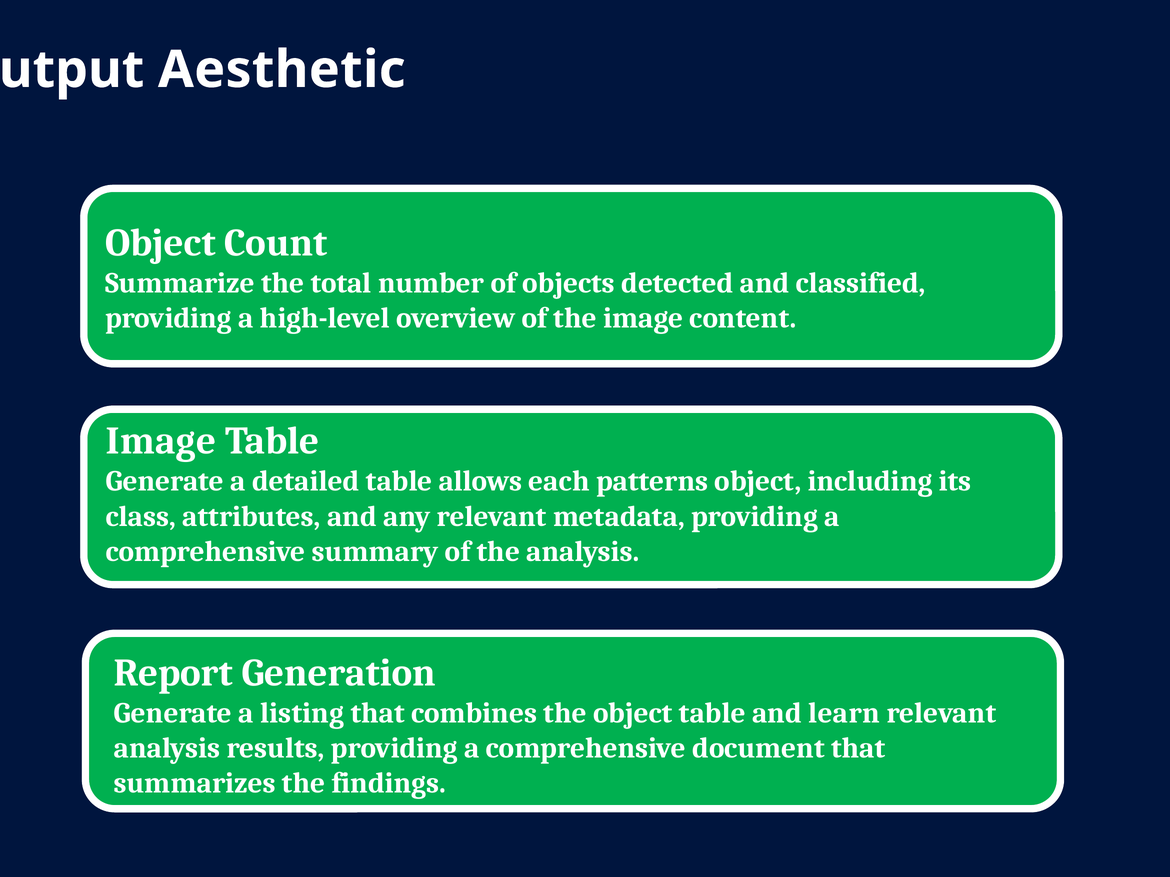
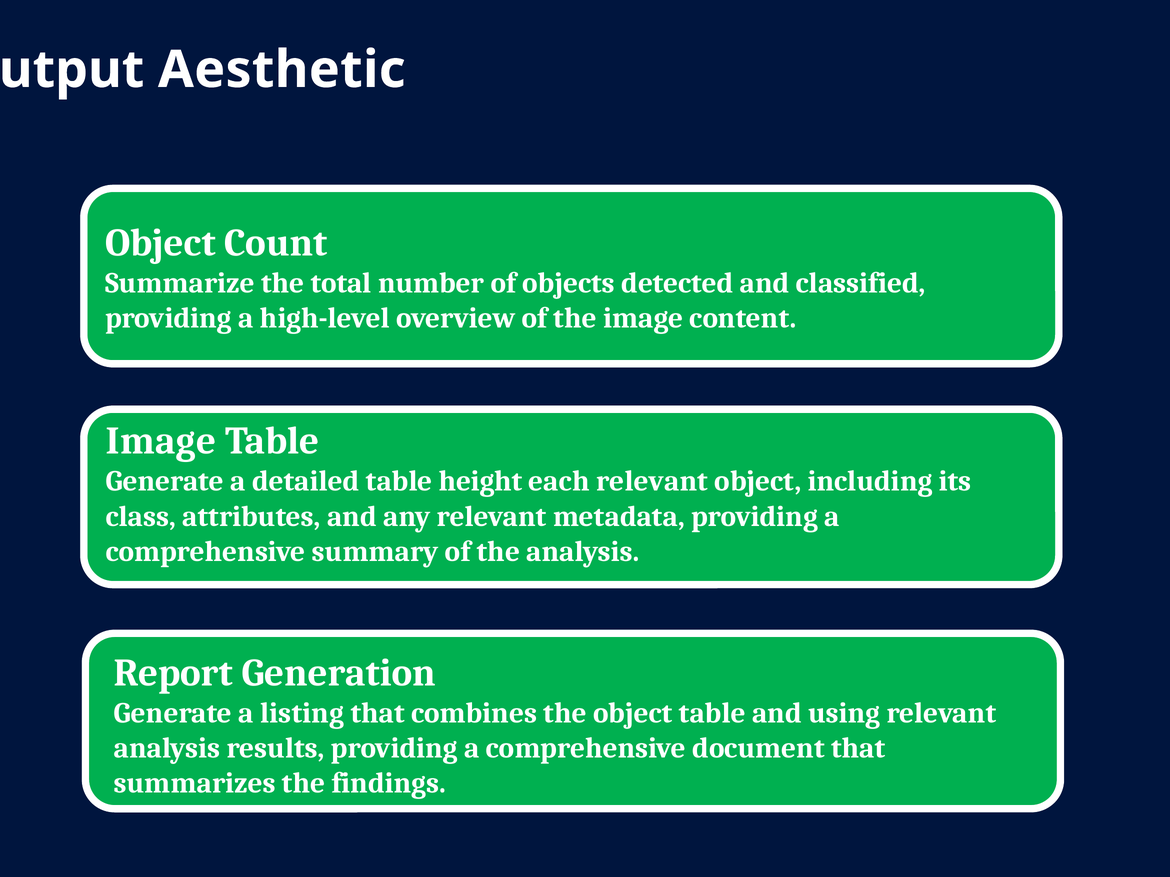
allows: allows -> height
each patterns: patterns -> relevant
learn: learn -> using
